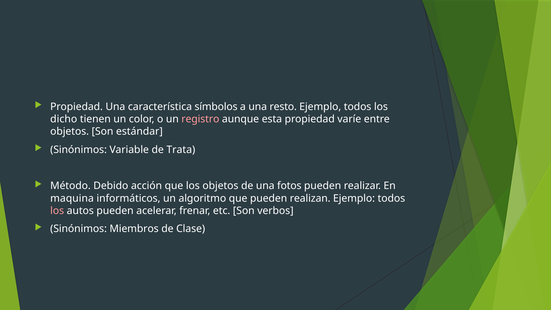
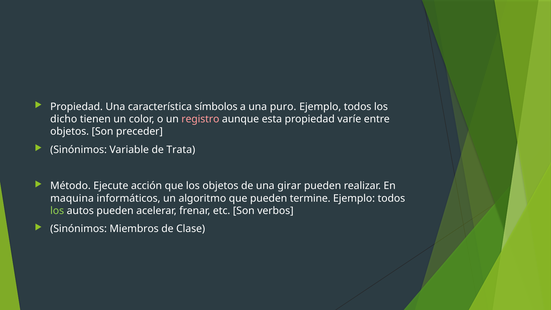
resto: resto -> puro
estándar: estándar -> preceder
Debido: Debido -> Ejecute
fotos: fotos -> girar
realizan: realizan -> termine
los at (57, 211) colour: pink -> light green
